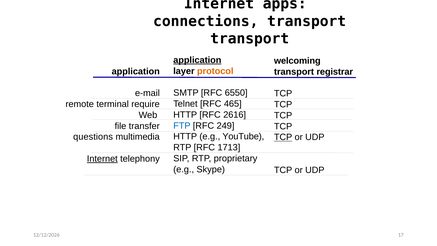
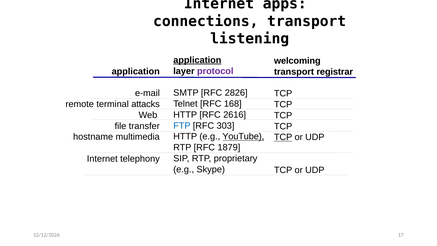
transport at (250, 39): transport -> listening
protocol colour: orange -> purple
6550: 6550 -> 2826
465: 465 -> 168
require: require -> attacks
249: 249 -> 303
YouTube underline: none -> present
questions: questions -> hostname
1713: 1713 -> 1879
Internet at (102, 159) underline: present -> none
